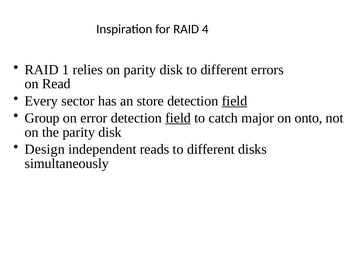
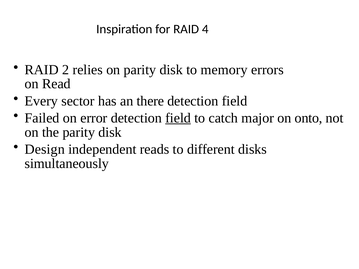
1: 1 -> 2
disk to different: different -> memory
store: store -> there
field at (235, 101) underline: present -> none
Group: Group -> Failed
